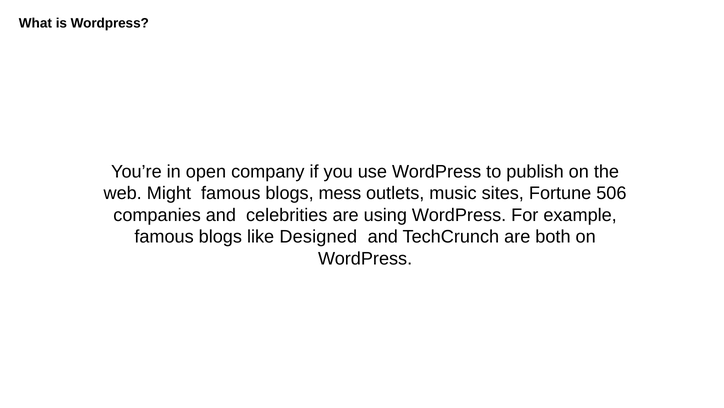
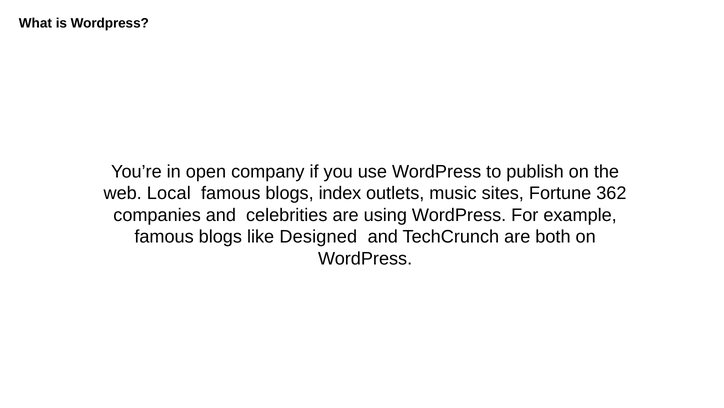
Might: Might -> Local
mess: mess -> index
506: 506 -> 362
